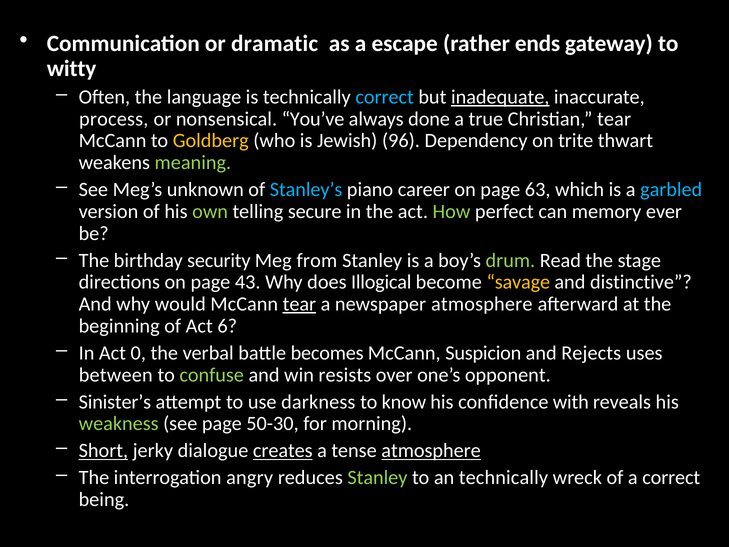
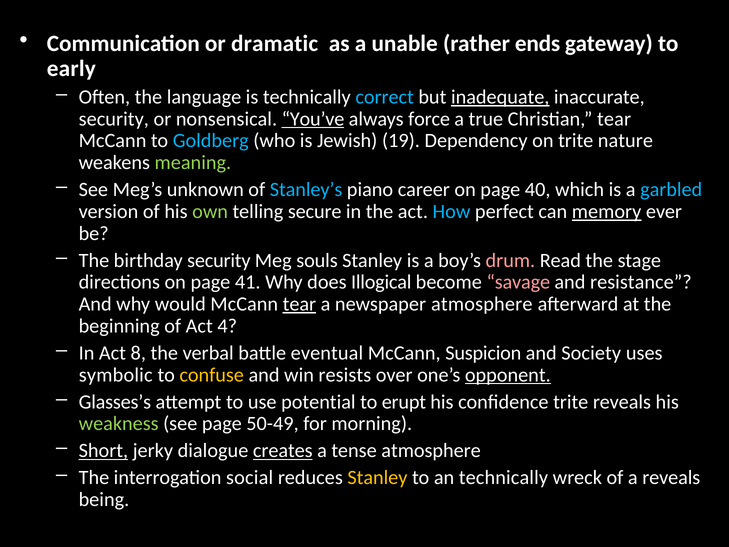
escape: escape -> unable
witty: witty -> early
process at (114, 119): process -> security
You’ve underline: none -> present
done: done -> force
Goldberg colour: yellow -> light blue
96: 96 -> 19
thwart: thwart -> nature
63: 63 -> 40
How colour: light green -> light blue
memory underline: none -> present
from: from -> souls
drum colour: light green -> pink
43: 43 -> 41
savage colour: yellow -> pink
distinctive: distinctive -> resistance
6: 6 -> 4
0: 0 -> 8
becomes: becomes -> eventual
Rejects: Rejects -> Society
between: between -> symbolic
confuse colour: light green -> yellow
opponent underline: none -> present
Sinister’s: Sinister’s -> Glasses’s
darkness: darkness -> potential
know: know -> erupt
confidence with: with -> trite
50-30: 50-30 -> 50-49
atmosphere at (431, 451) underline: present -> none
angry: angry -> social
Stanley at (377, 477) colour: light green -> yellow
a correct: correct -> reveals
